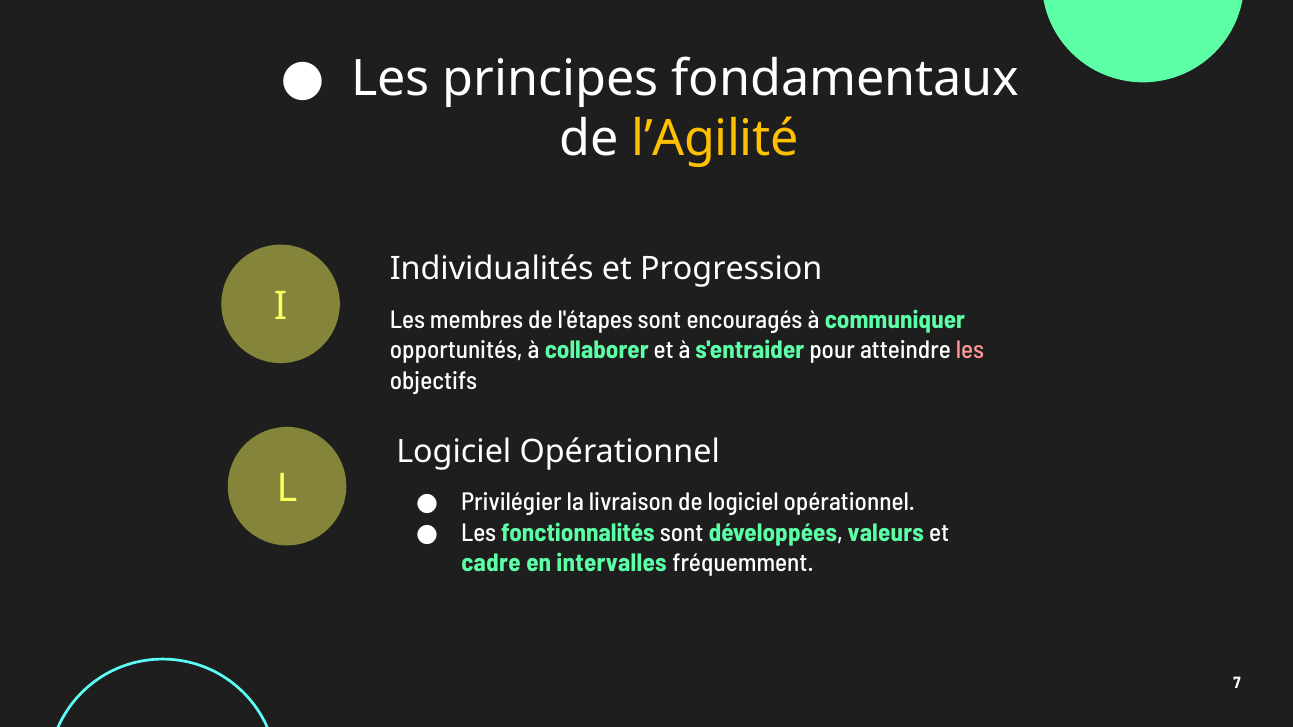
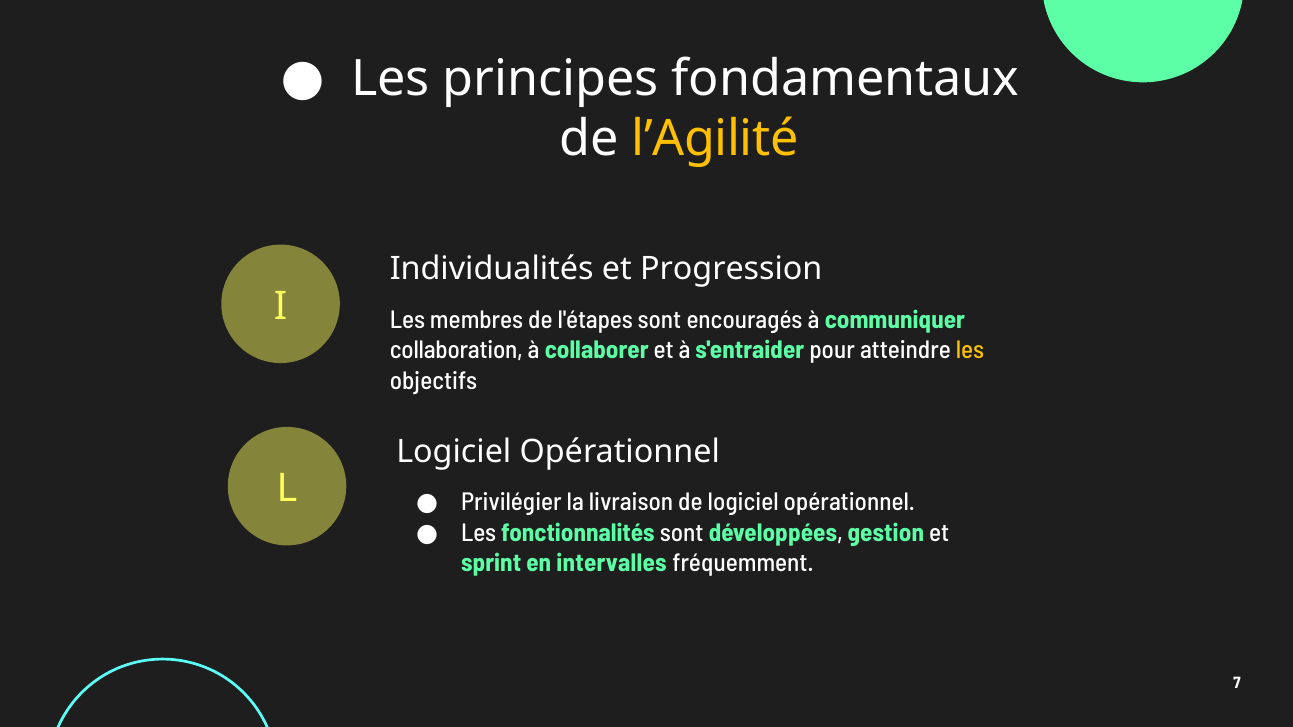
opportunités: opportunités -> collaboration
les at (970, 351) colour: pink -> yellow
valeurs: valeurs -> gestion
cadre: cadre -> sprint
